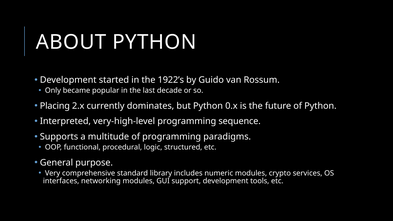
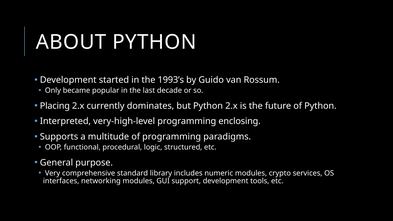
1922’s: 1922’s -> 1993’s
Python 0.x: 0.x -> 2.x
sequence: sequence -> enclosing
